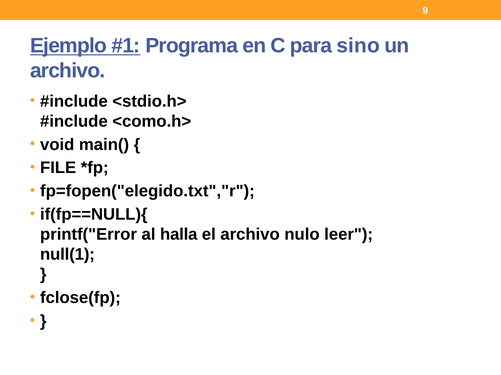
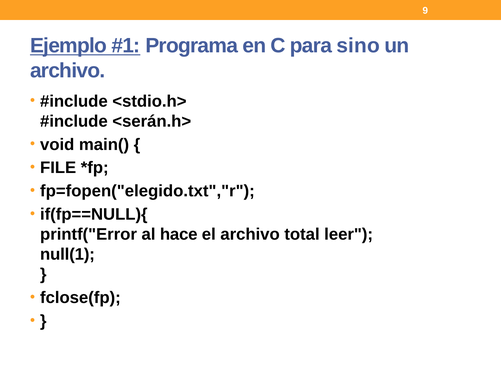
<como.h>: <como.h> -> <serán.h>
halla: halla -> hace
nulo: nulo -> total
